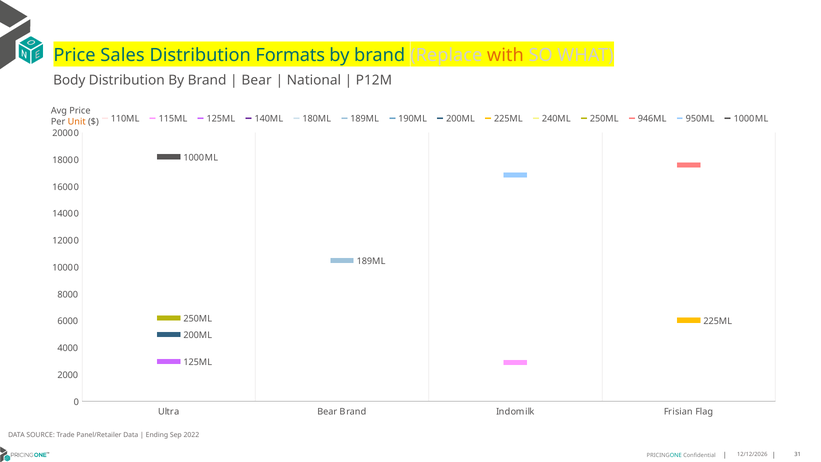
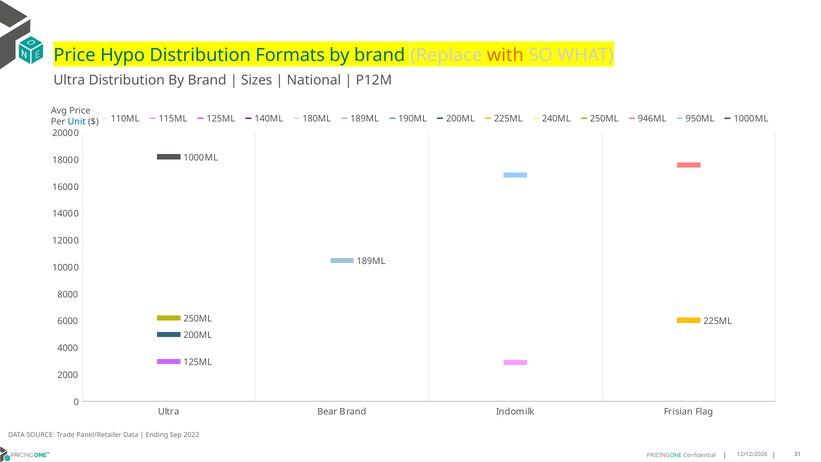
Sales: Sales -> Hypo
Body at (69, 80): Body -> Ultra
Bear at (257, 80): Bear -> Sizes
Unit colour: orange -> blue
